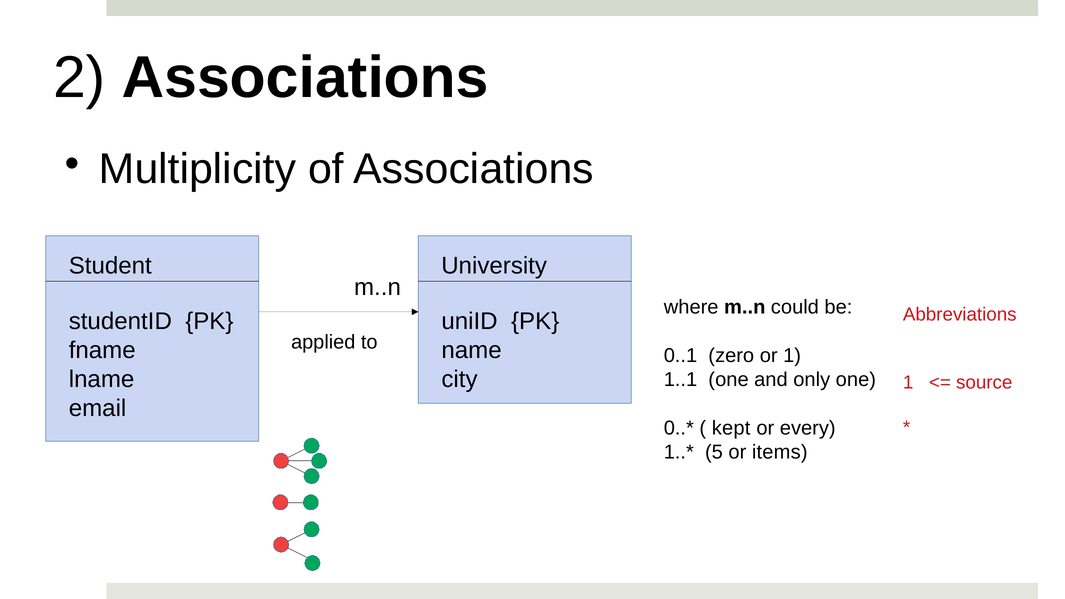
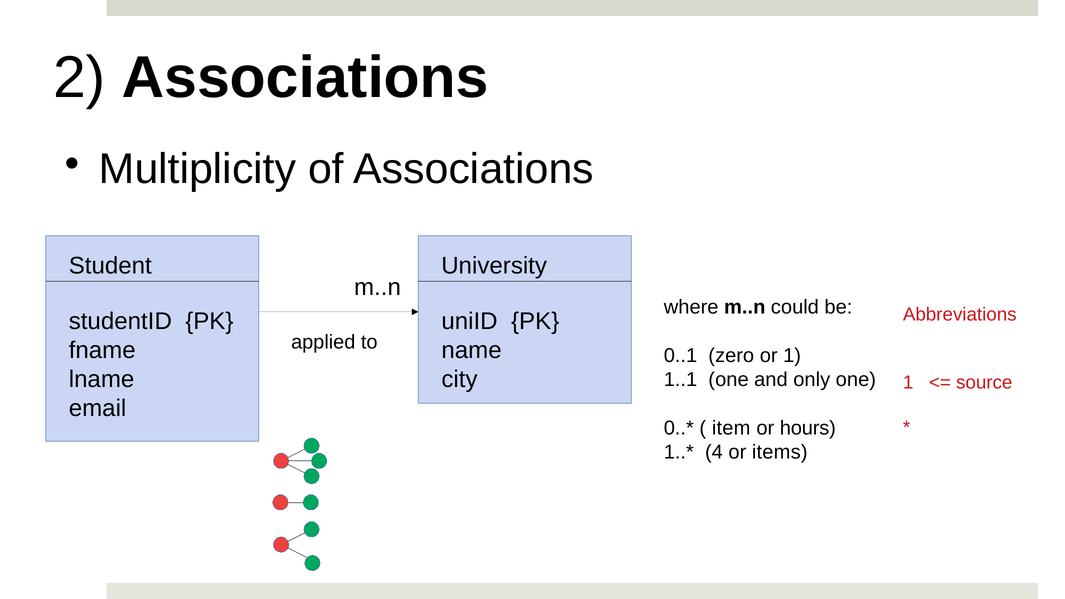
kept: kept -> item
every: every -> hours
5: 5 -> 4
